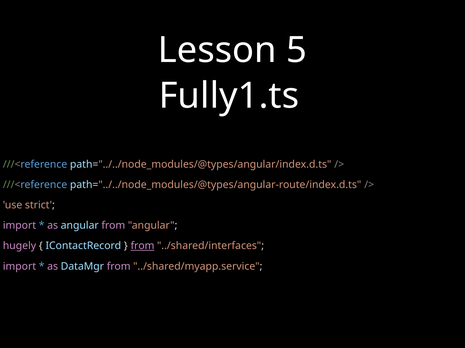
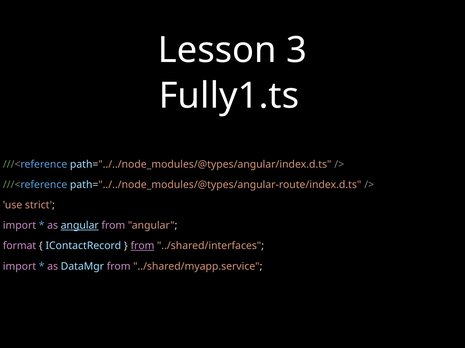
5: 5 -> 3
angular at (80, 226) underline: none -> present
hugely: hugely -> format
